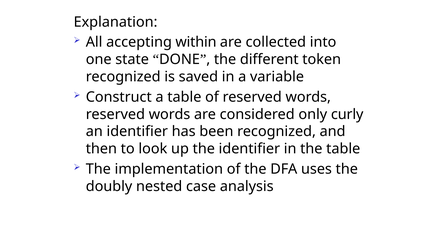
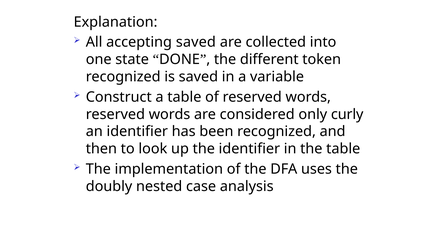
accepting within: within -> saved
